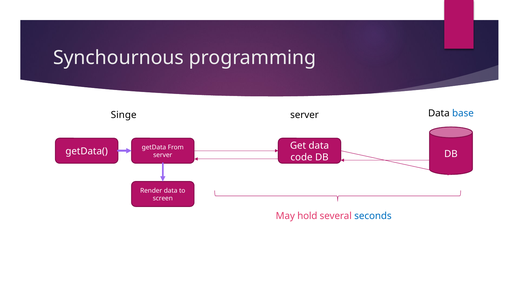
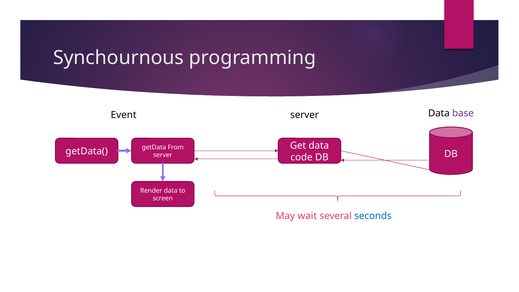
Singe: Singe -> Event
base colour: blue -> purple
hold: hold -> wait
